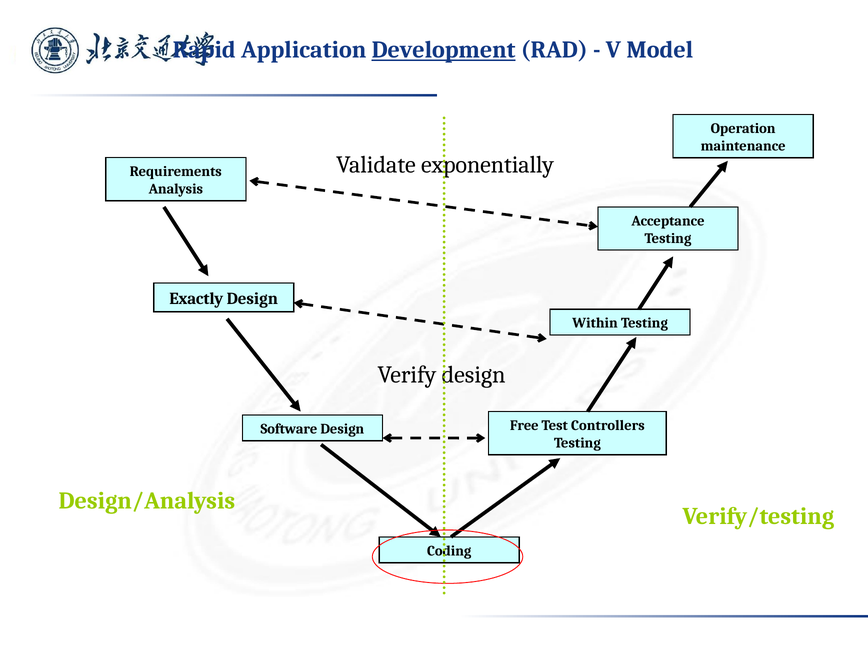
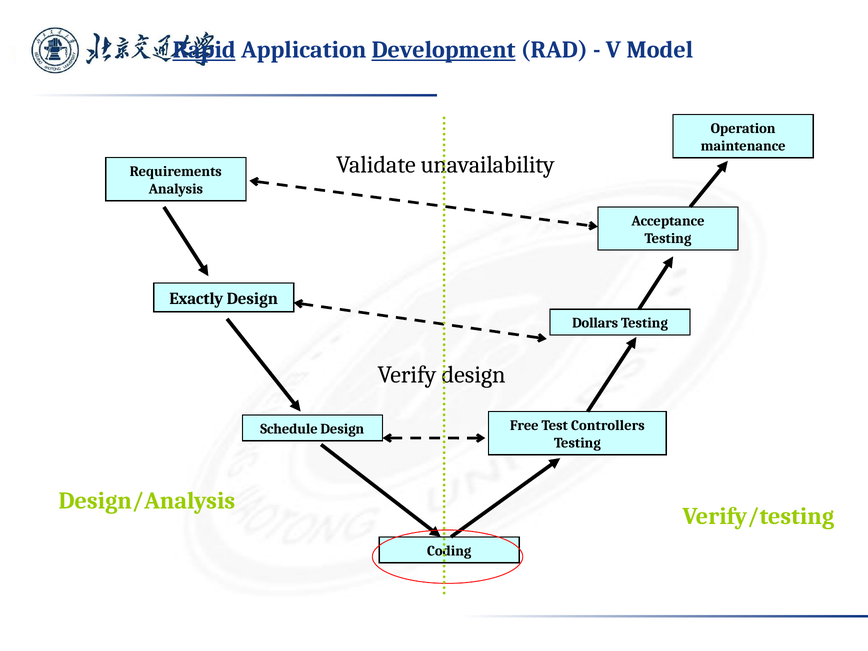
Rapid underline: none -> present
exponentially: exponentially -> unavailability
Within: Within -> Dollars
Software: Software -> Schedule
